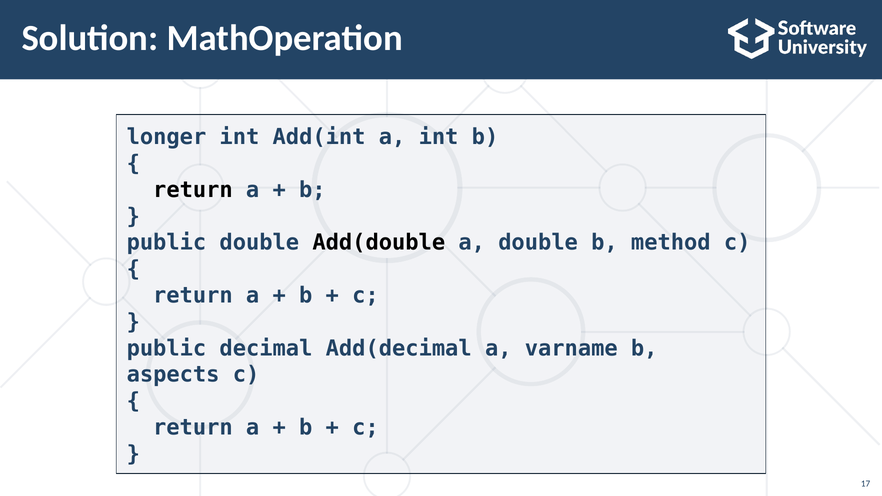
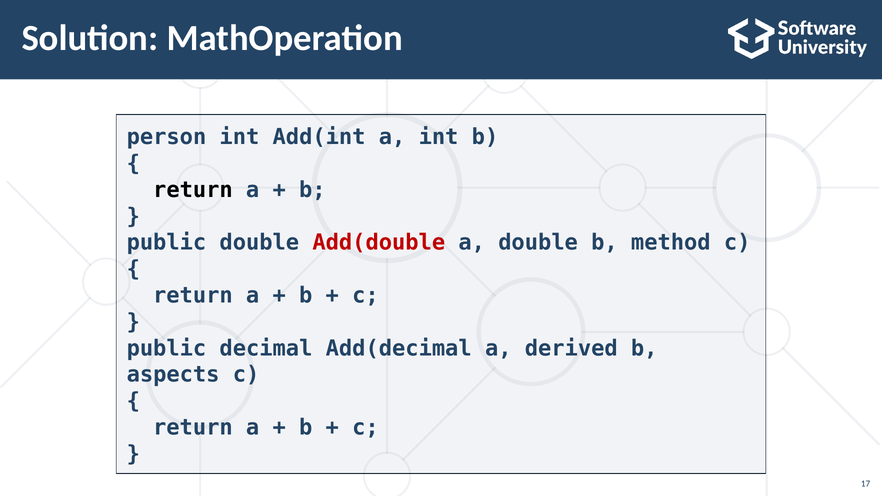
longer: longer -> person
Add(double colour: black -> red
varname: varname -> derived
